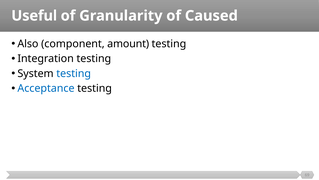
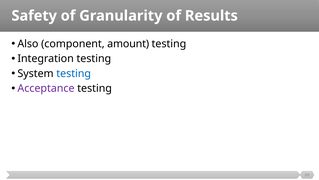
Useful: Useful -> Safety
Caused: Caused -> Results
Acceptance colour: blue -> purple
